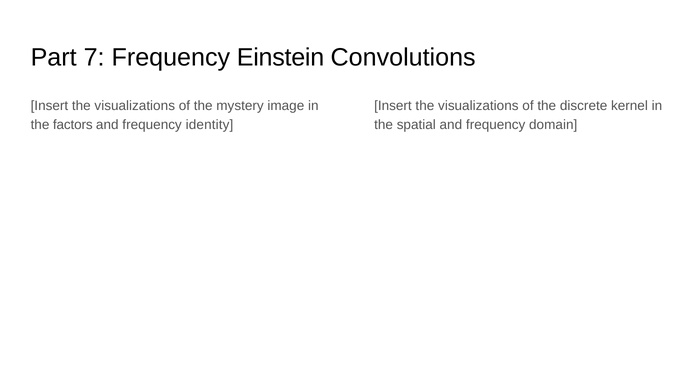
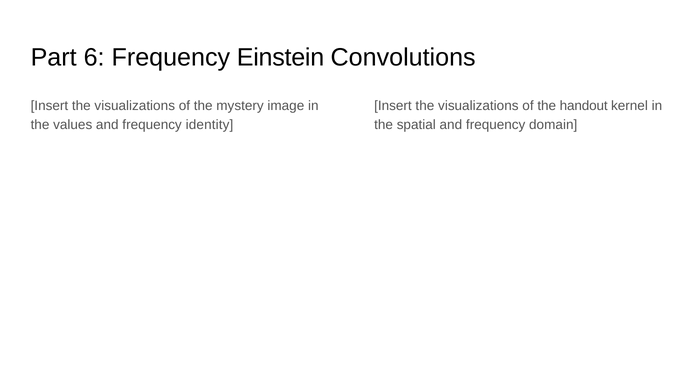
7: 7 -> 6
discrete: discrete -> handout
factors: factors -> values
